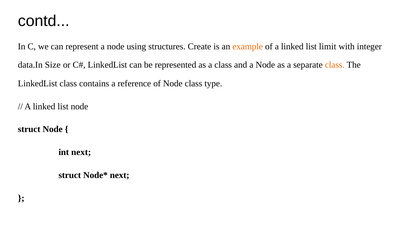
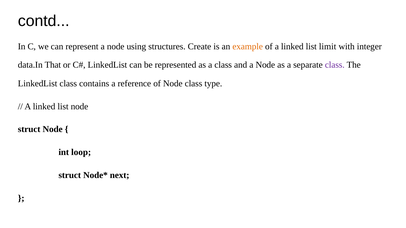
Size: Size -> That
class at (335, 65) colour: orange -> purple
int next: next -> loop
